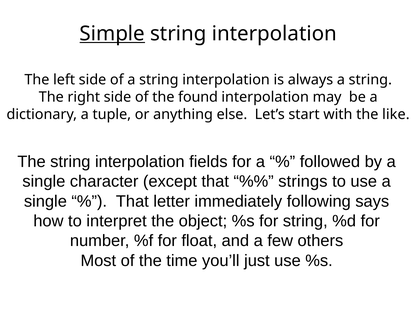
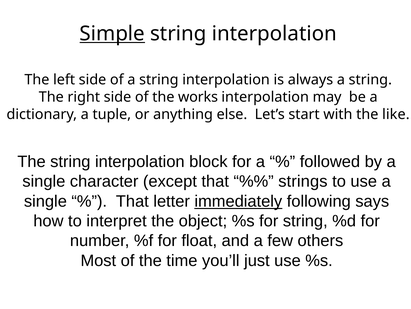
found: found -> works
fields: fields -> block
immediately underline: none -> present
